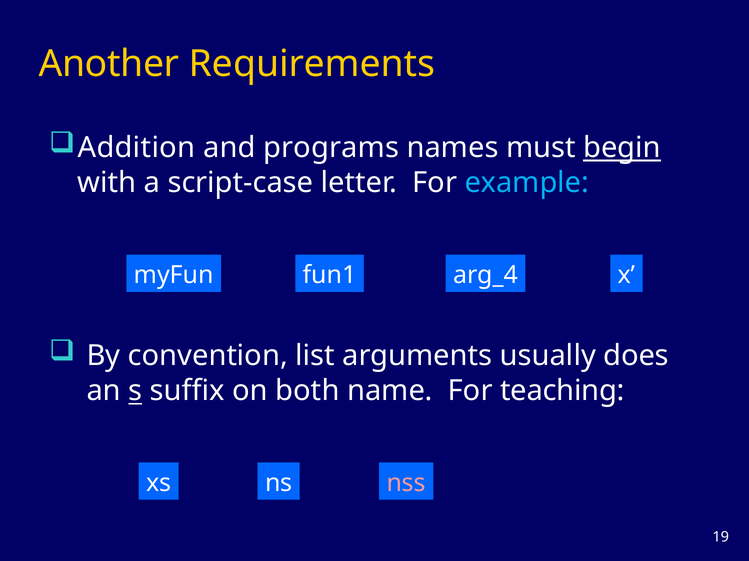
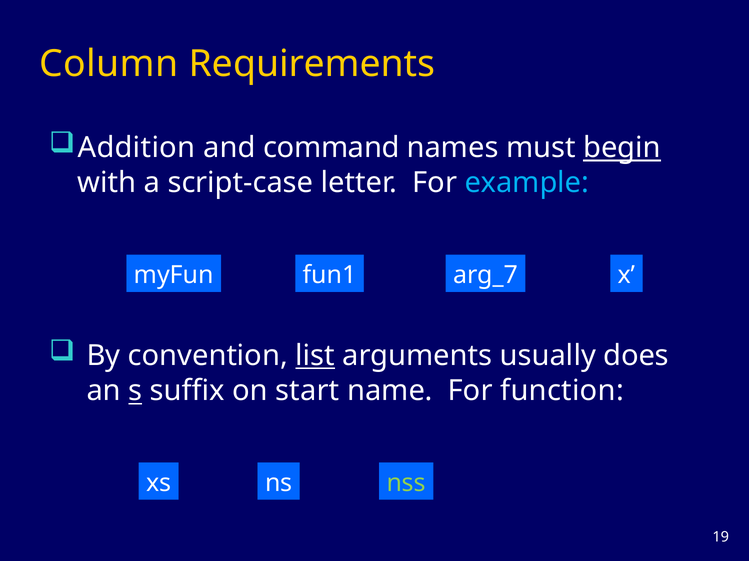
Another: Another -> Column
programs: programs -> command
arg_4: arg_4 -> arg_7
list underline: none -> present
both: both -> start
teaching: teaching -> function
nss colour: pink -> light green
